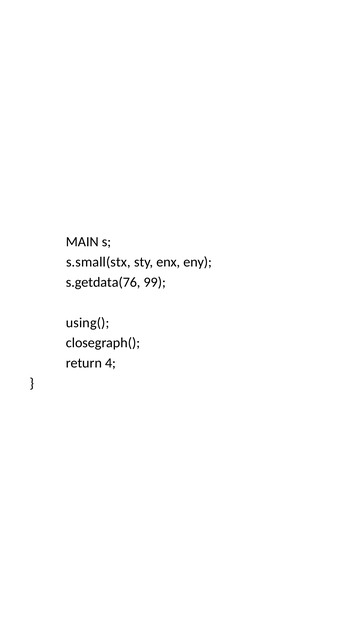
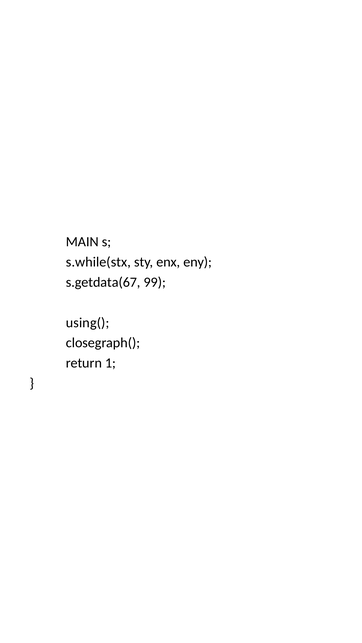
s.small(stx: s.small(stx -> s.while(stx
s.getdata(76: s.getdata(76 -> s.getdata(67
4: 4 -> 1
